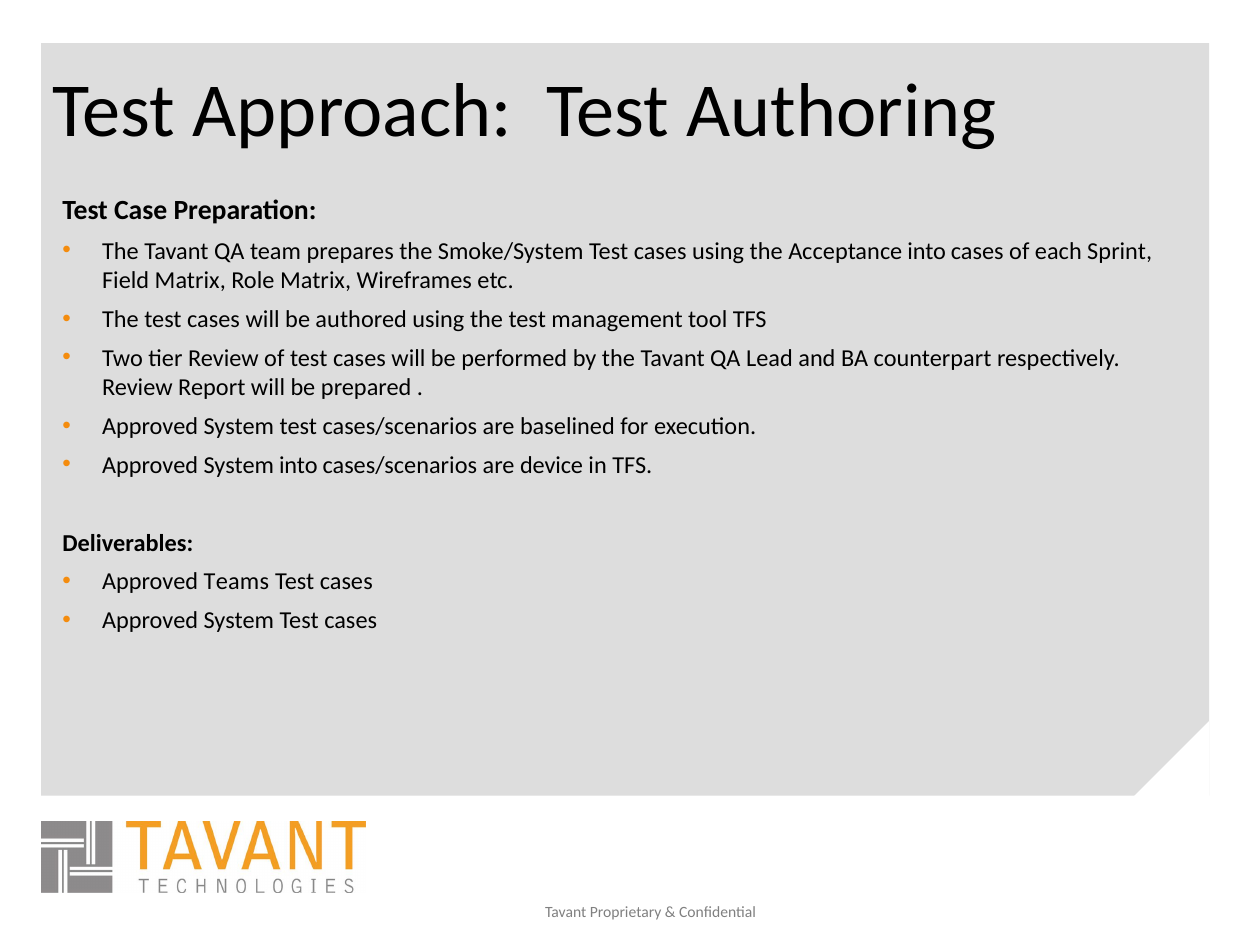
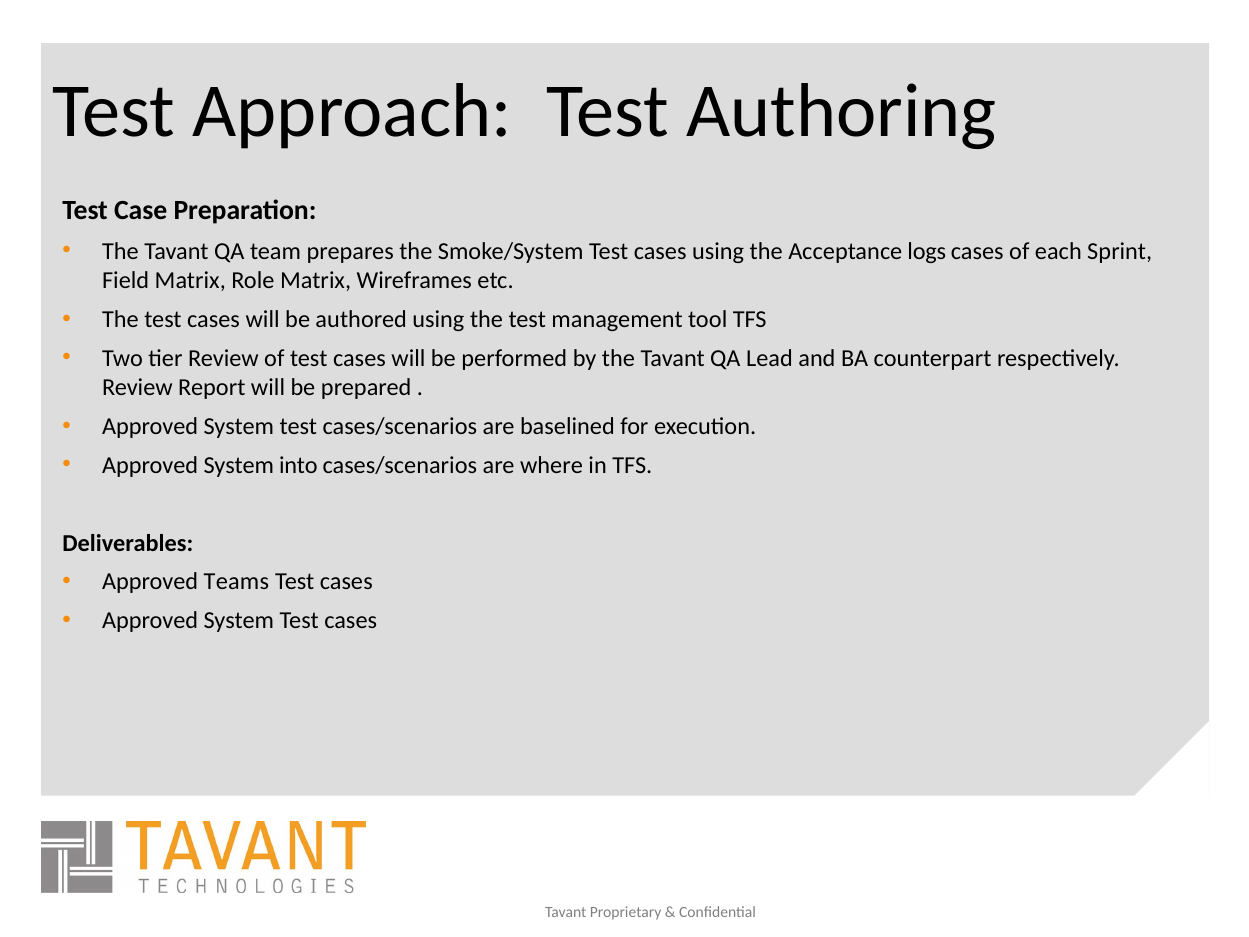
Acceptance into: into -> logs
device: device -> where
